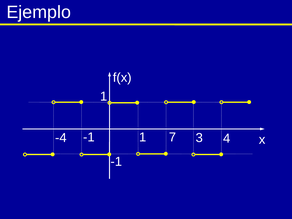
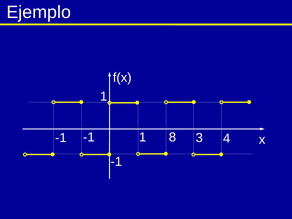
7: 7 -> 8
-4 at (61, 138): -4 -> -1
